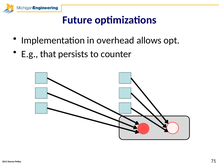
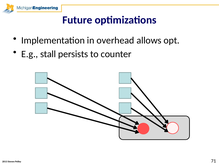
that: that -> stall
